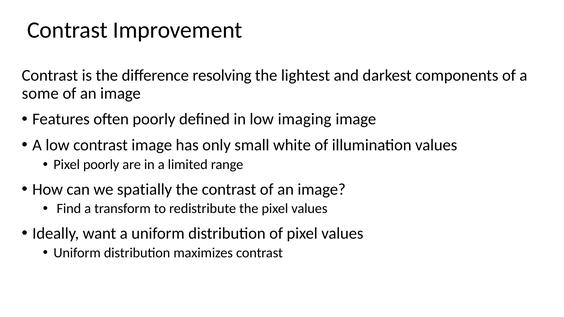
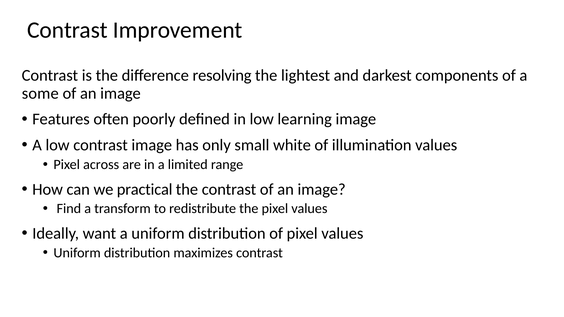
imaging: imaging -> learning
Pixel poorly: poorly -> across
spatially: spatially -> practical
